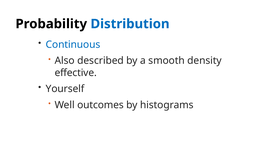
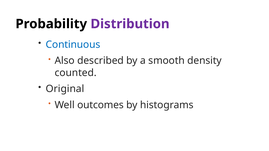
Distribution colour: blue -> purple
effective: effective -> counted
Yourself: Yourself -> Original
